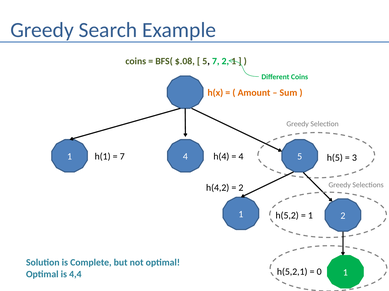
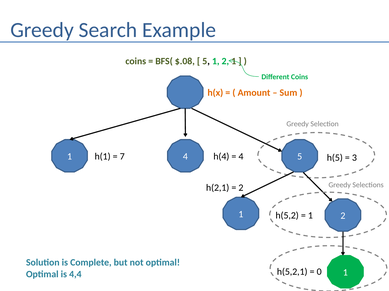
5 7: 7 -> 1
h(4,2: h(4,2 -> h(2,1
